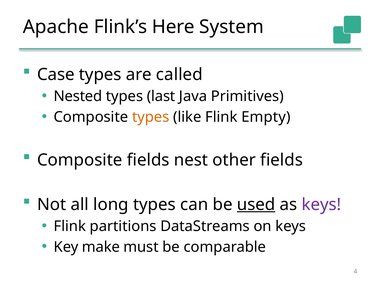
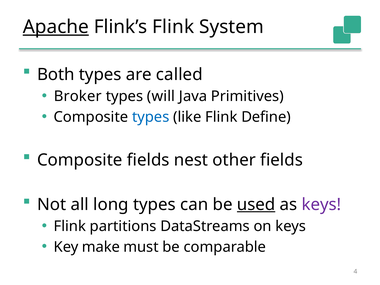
Apache underline: none -> present
Flink’s Here: Here -> Flink
Case: Case -> Both
Nested: Nested -> Broker
last: last -> will
types at (151, 117) colour: orange -> blue
Empty: Empty -> Define
